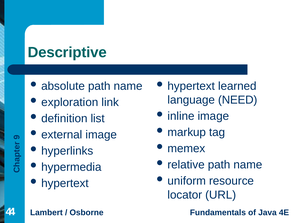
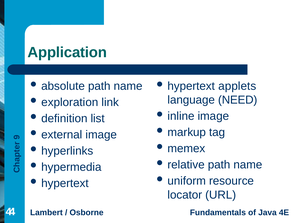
Descriptive: Descriptive -> Application
learned: learned -> applets
